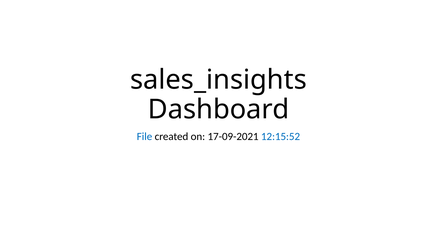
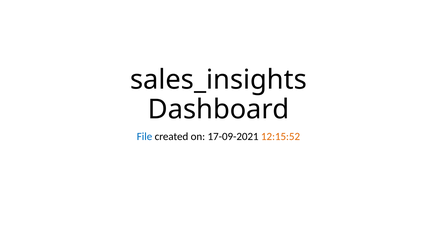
12:15:52 colour: blue -> orange
